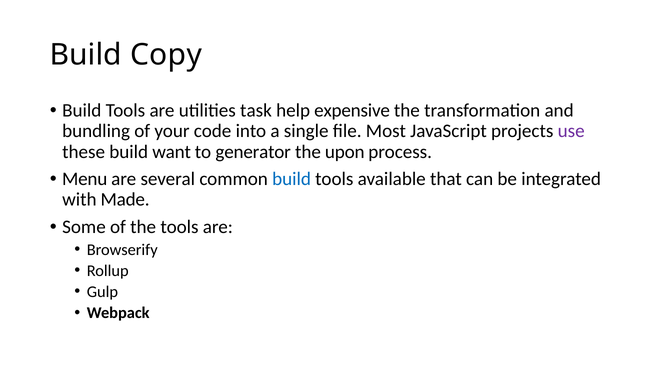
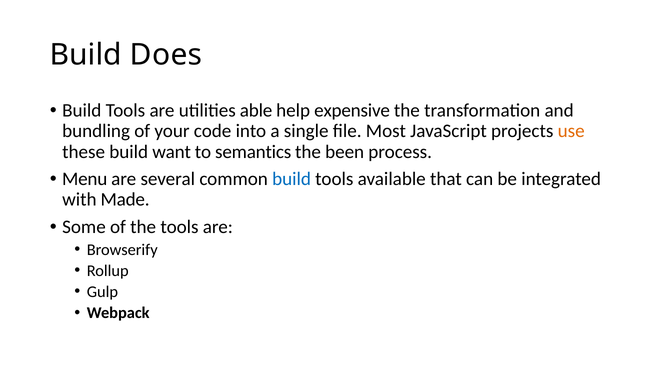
Copy: Copy -> Does
task: task -> able
use colour: purple -> orange
generator: generator -> semantics
upon: upon -> been
